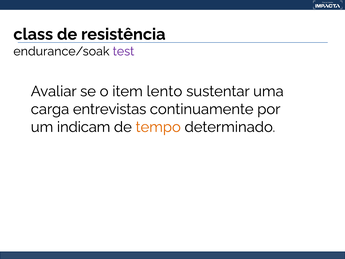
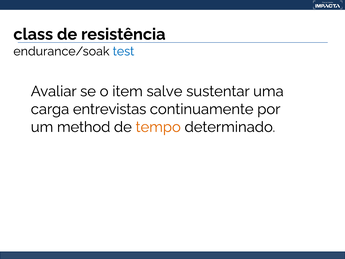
test colour: purple -> blue
lento: lento -> salve
indicam: indicam -> method
